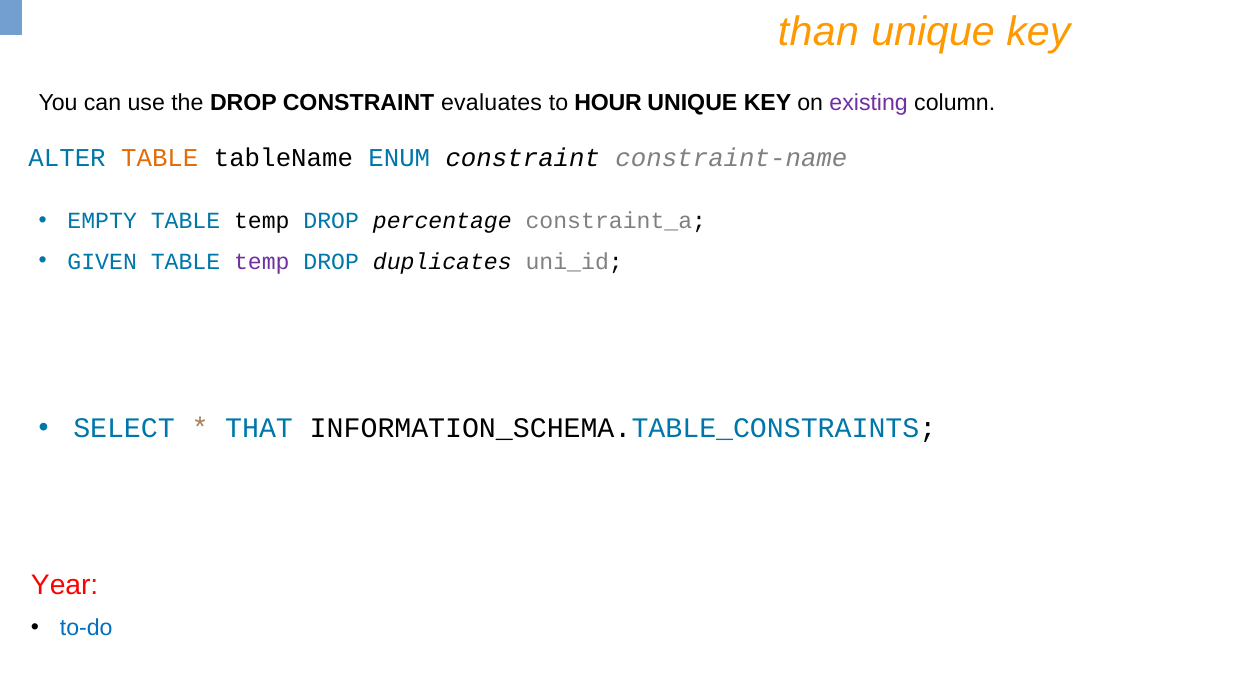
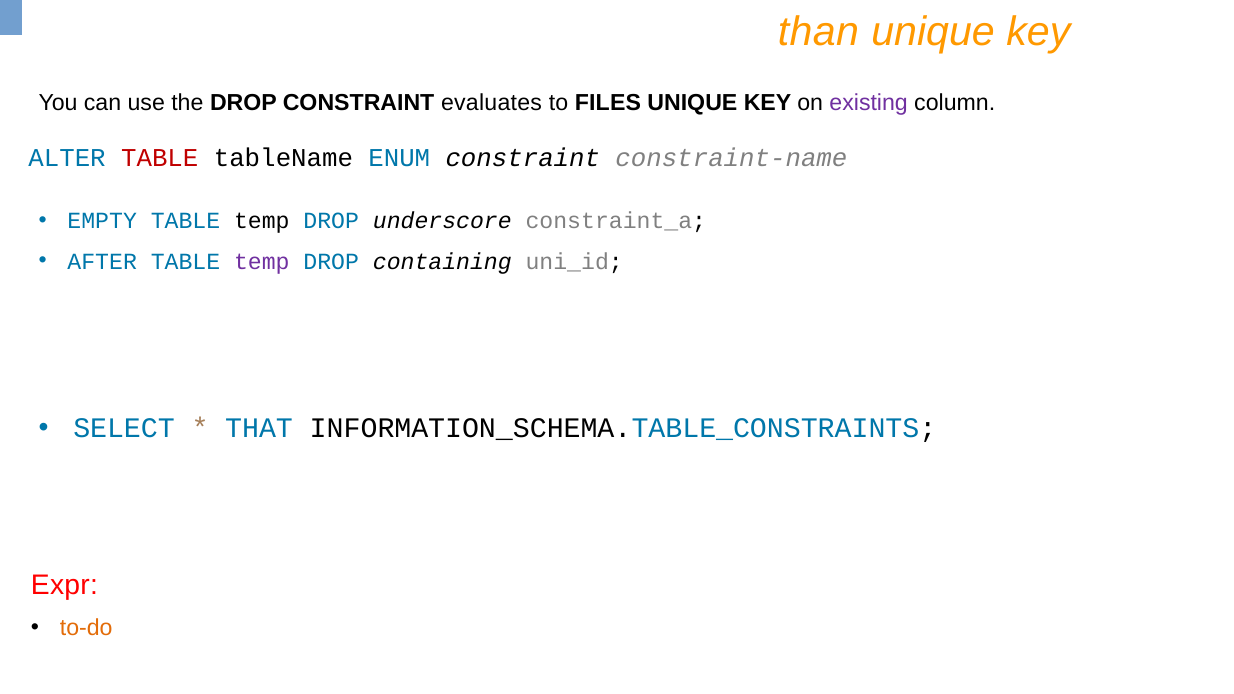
HOUR: HOUR -> FILES
TABLE at (160, 158) colour: orange -> red
percentage: percentage -> underscore
GIVEN: GIVEN -> AFTER
duplicates: duplicates -> containing
Year: Year -> Expr
to-do colour: blue -> orange
